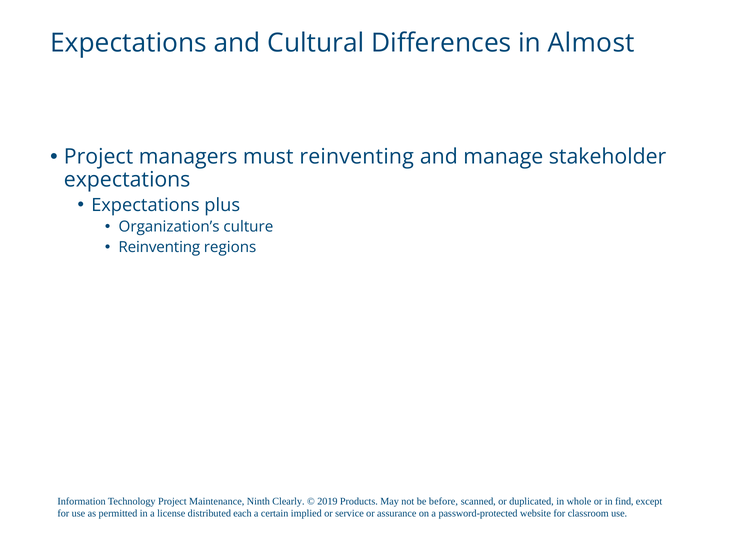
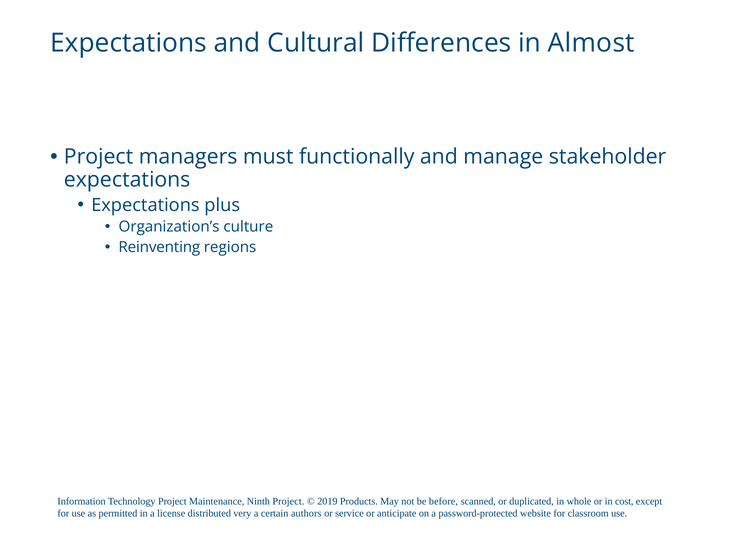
must reinventing: reinventing -> functionally
Ninth Clearly: Clearly -> Project
find: find -> cost
each: each -> very
implied: implied -> authors
assurance: assurance -> anticipate
